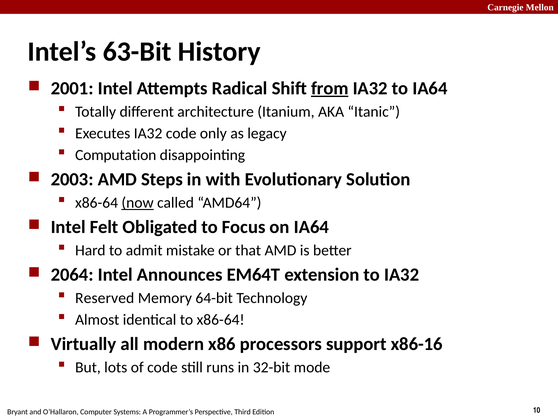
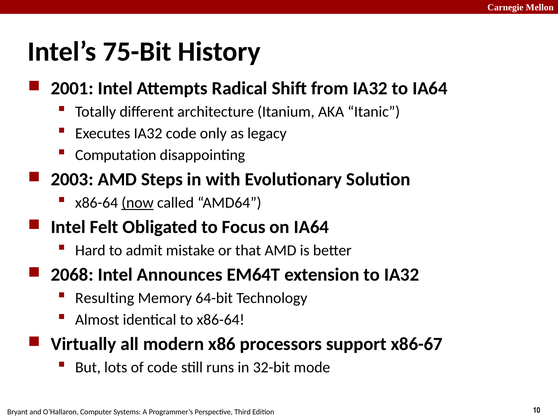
63-Bit: 63-Bit -> 75-Bit
from underline: present -> none
2064: 2064 -> 2068
Reserved: Reserved -> Resulting
x86-16: x86-16 -> x86-67
